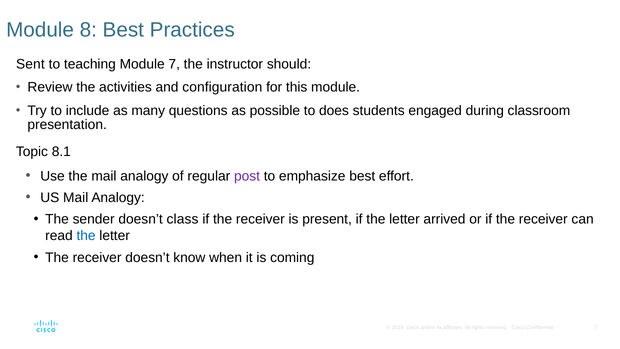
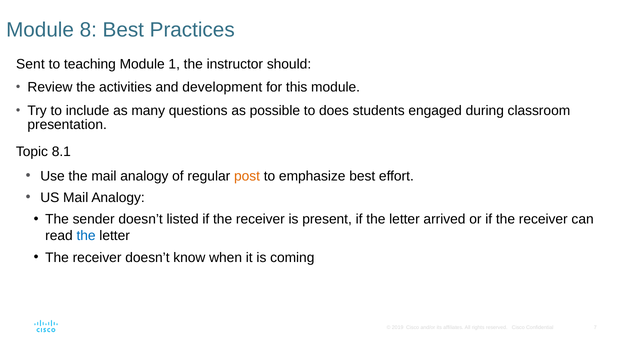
Module 7: 7 -> 1
configuration: configuration -> development
post colour: purple -> orange
class: class -> listed
